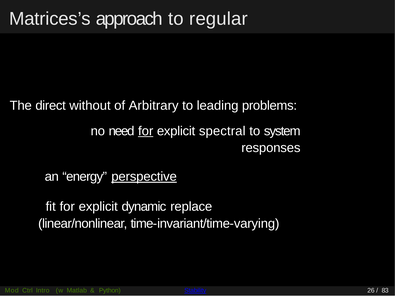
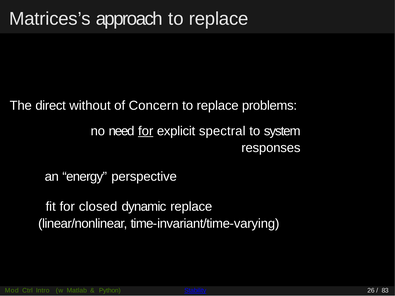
approach to regular: regular -> replace
Arbitrary: Arbitrary -> Concern
leading at (218, 106): leading -> replace
perspective underline: present -> none
fit for explicit: explicit -> closed
